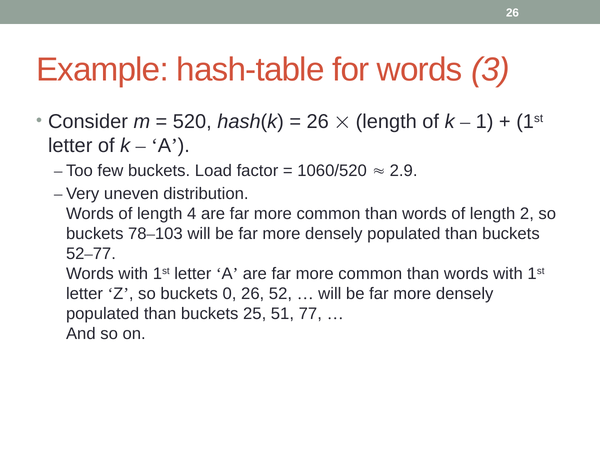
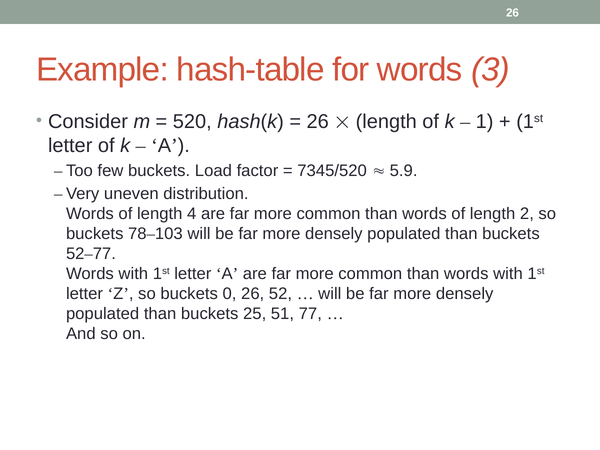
1060/520: 1060/520 -> 7345/520
2.9: 2.9 -> 5.9
